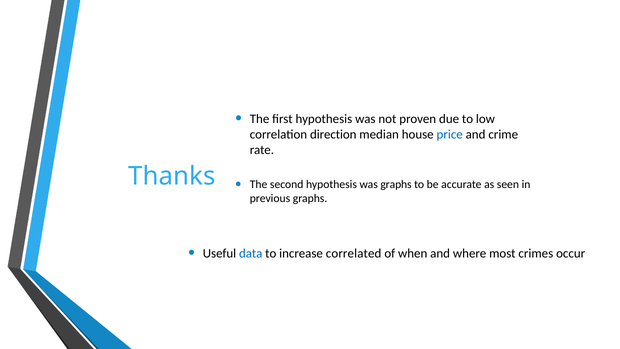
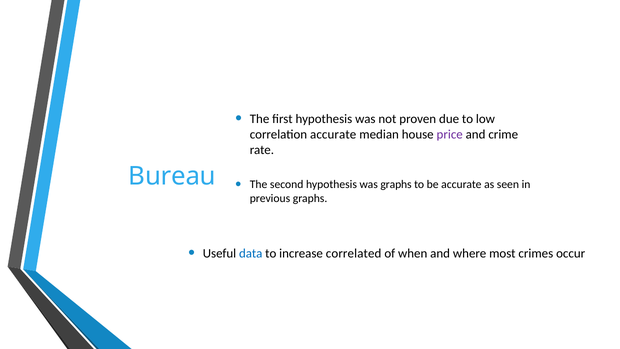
correlation direction: direction -> accurate
price colour: blue -> purple
Thanks: Thanks -> Bureau
